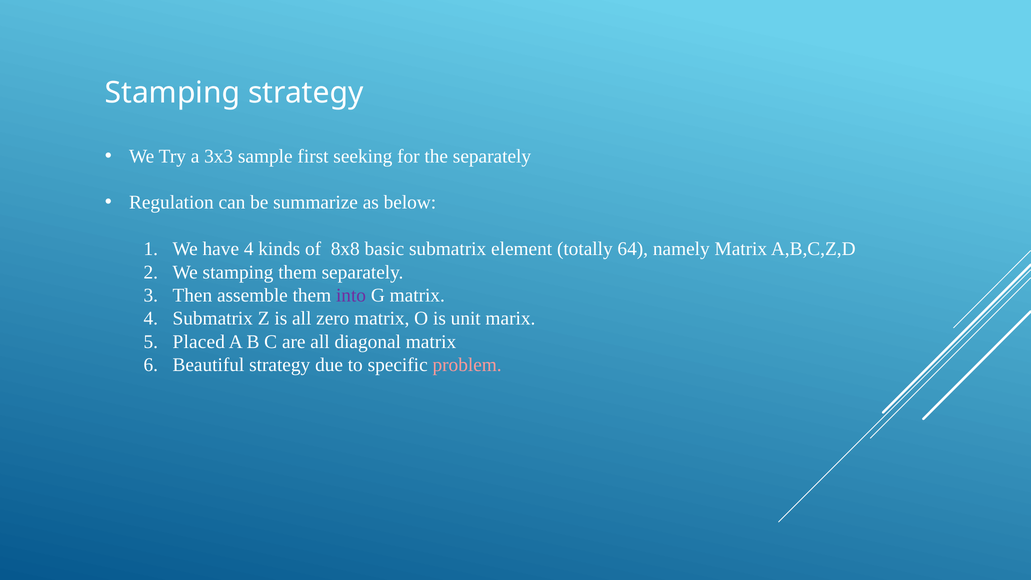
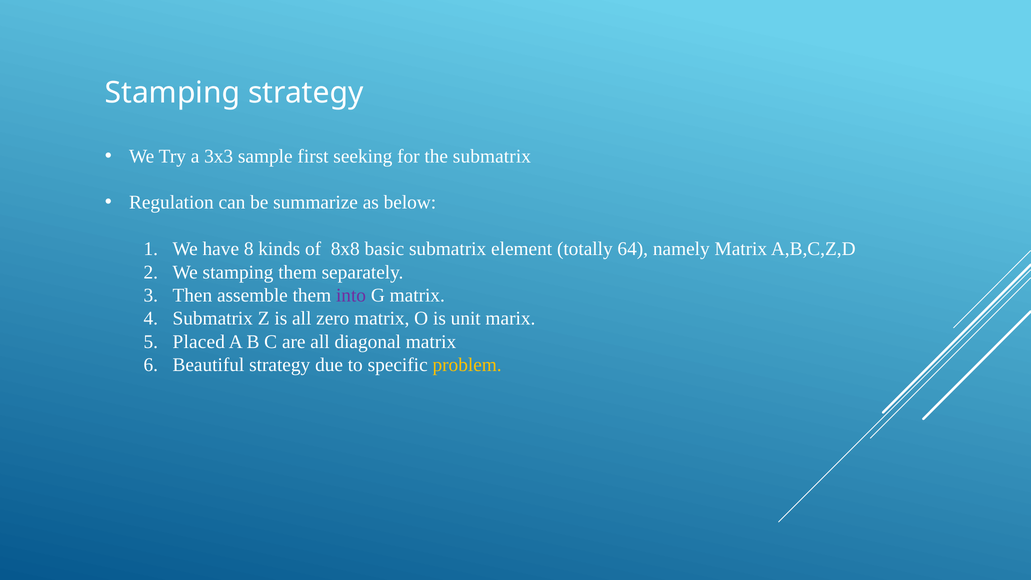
the separately: separately -> submatrix
have 4: 4 -> 8
problem colour: pink -> yellow
